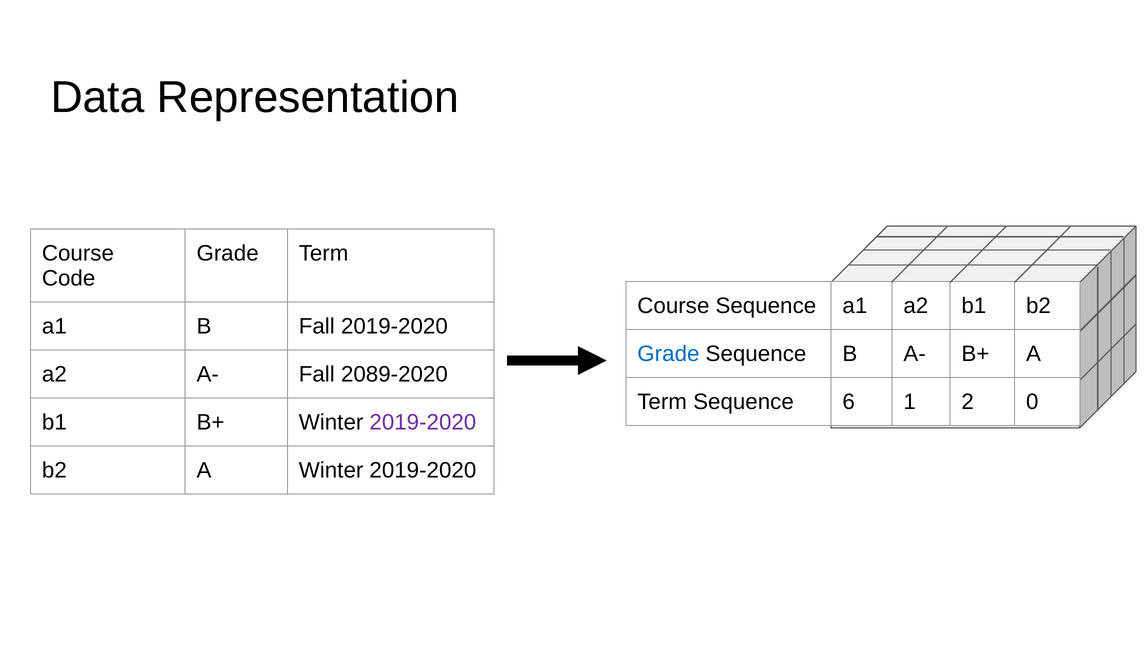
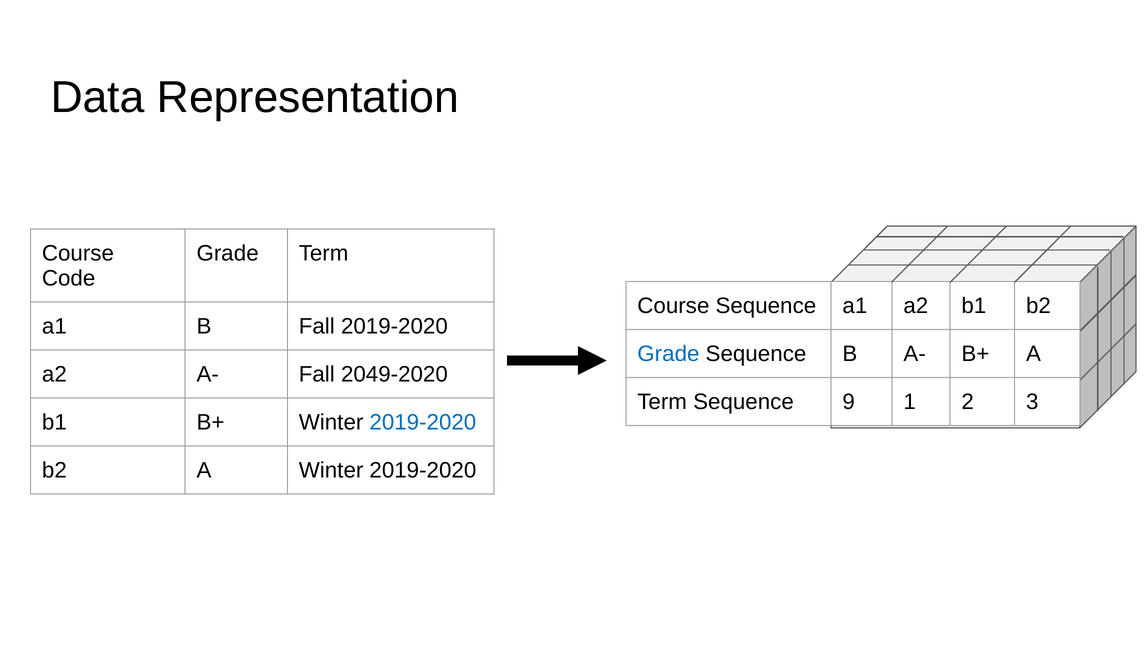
2089-2020: 2089-2020 -> 2049-2020
6: 6 -> 9
0: 0 -> 3
2019-2020 at (423, 422) colour: purple -> blue
